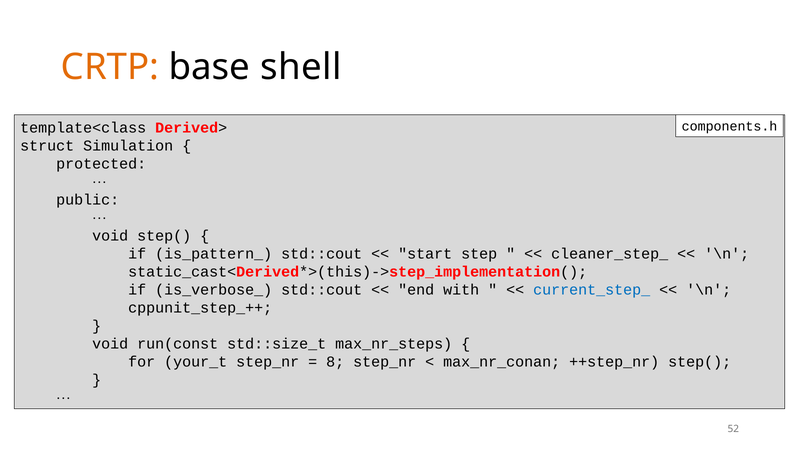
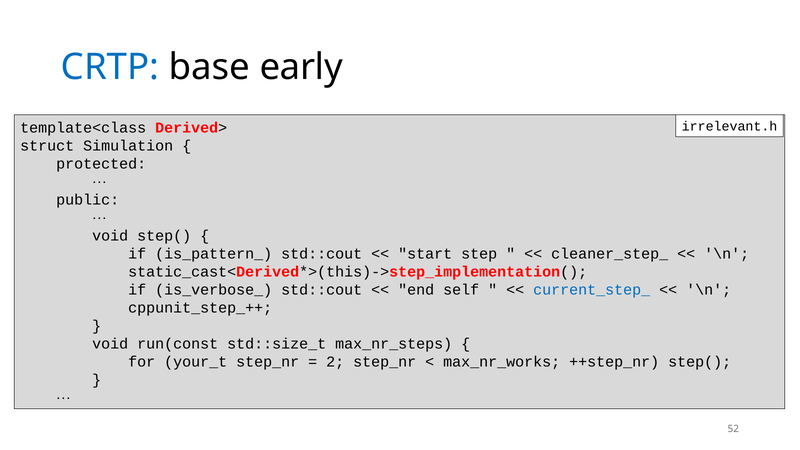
CRTP colour: orange -> blue
shell: shell -> early
components.h: components.h -> irrelevant.h
with: with -> self
8: 8 -> 2
max_nr_conan: max_nr_conan -> max_nr_works
